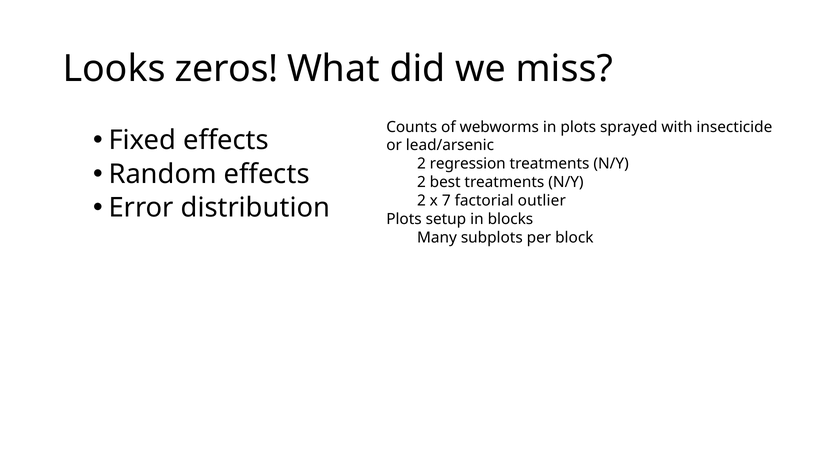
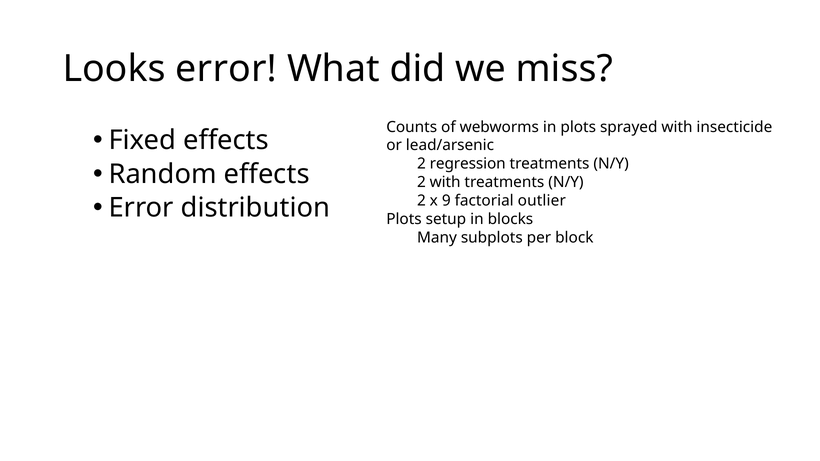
Looks zeros: zeros -> error
2 best: best -> with
7: 7 -> 9
